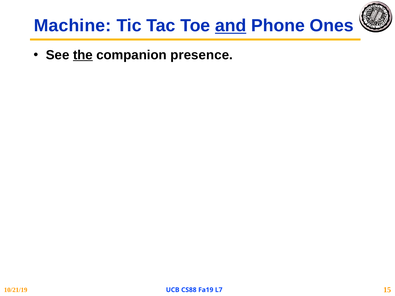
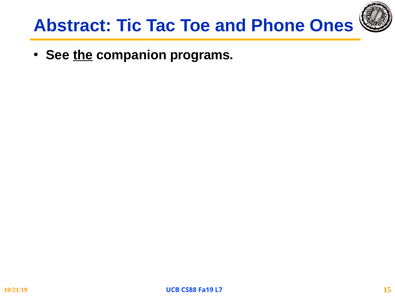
Machine: Machine -> Abstract
and underline: present -> none
presence: presence -> programs
